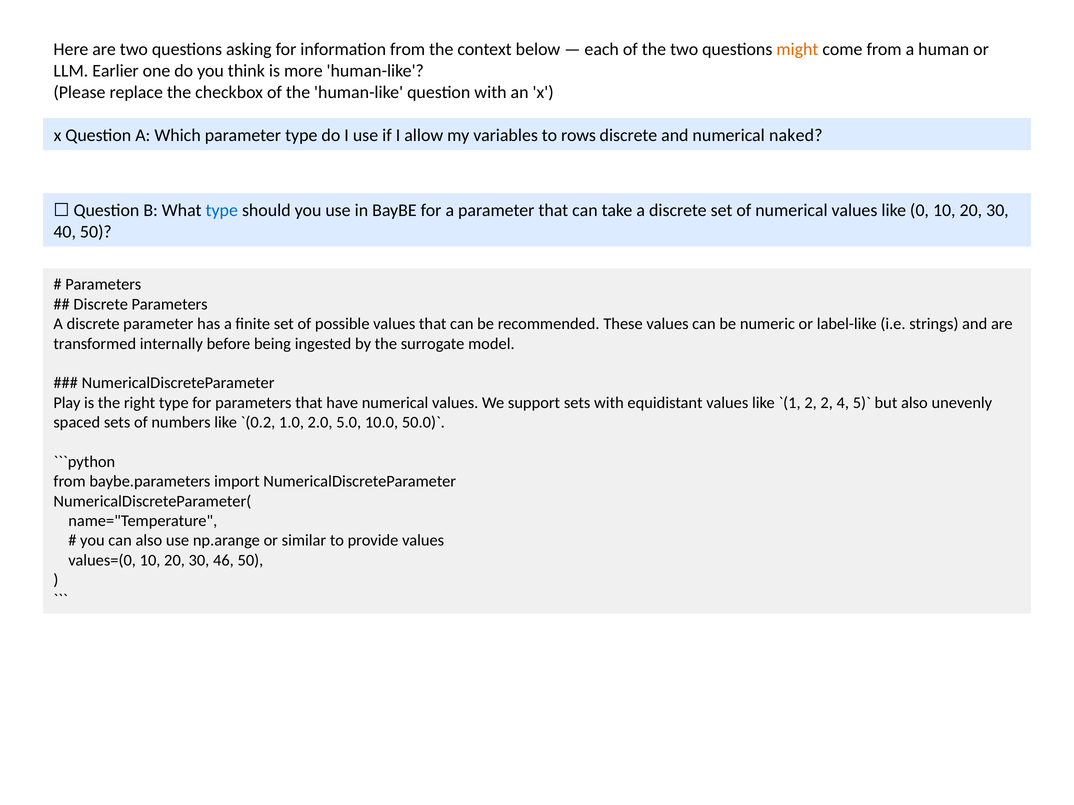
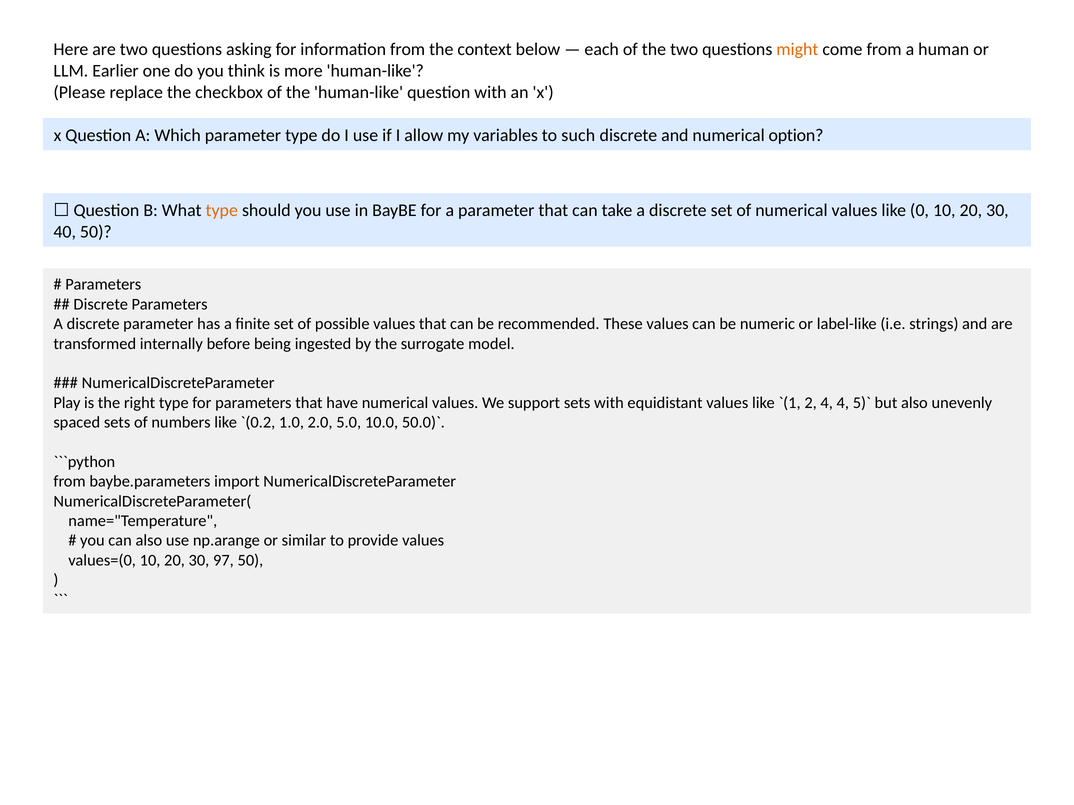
rows: rows -> such
naked: naked -> option
type at (222, 211) colour: blue -> orange
2 2: 2 -> 4
46: 46 -> 97
